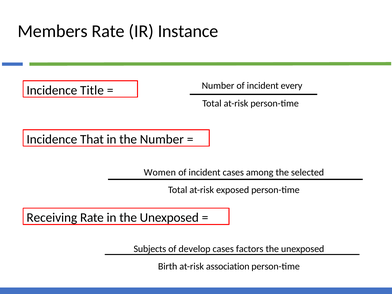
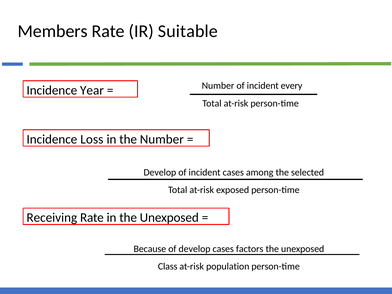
Instance: Instance -> Suitable
Title: Title -> Year
That: That -> Loss
Women at (160, 172): Women -> Develop
Subjects: Subjects -> Because
Birth: Birth -> Class
association: association -> population
